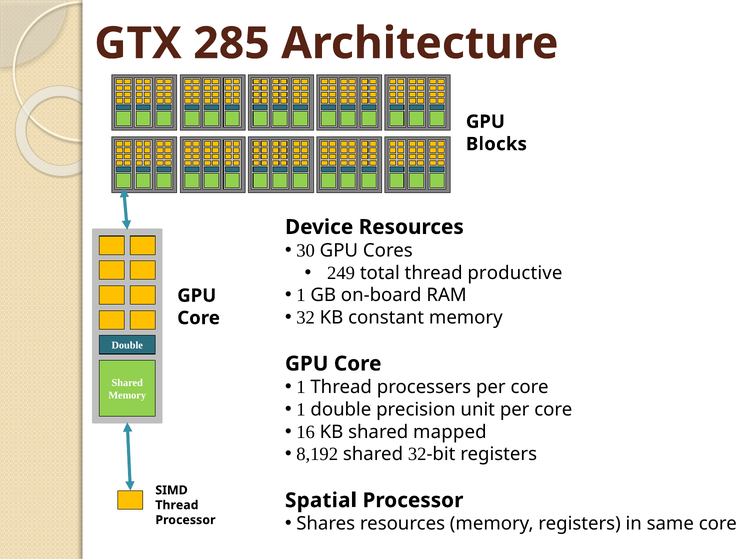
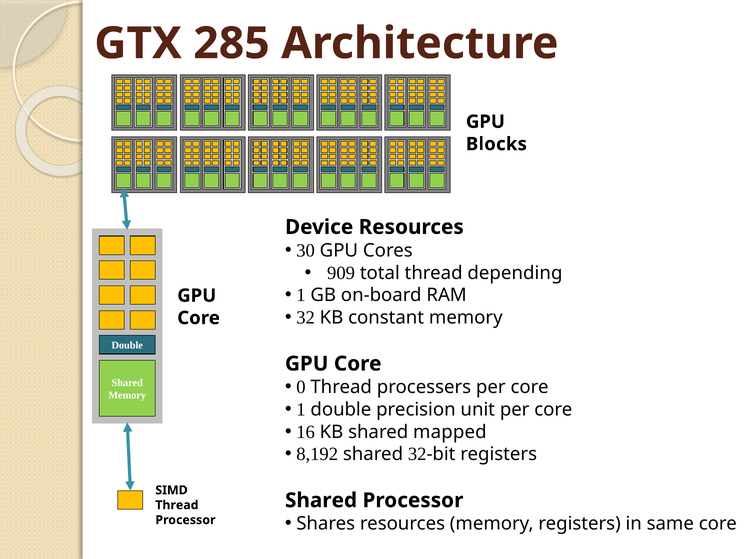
249: 249 -> 909
productive: productive -> depending
1 at (301, 387): 1 -> 0
Spatial at (321, 500): Spatial -> Shared
